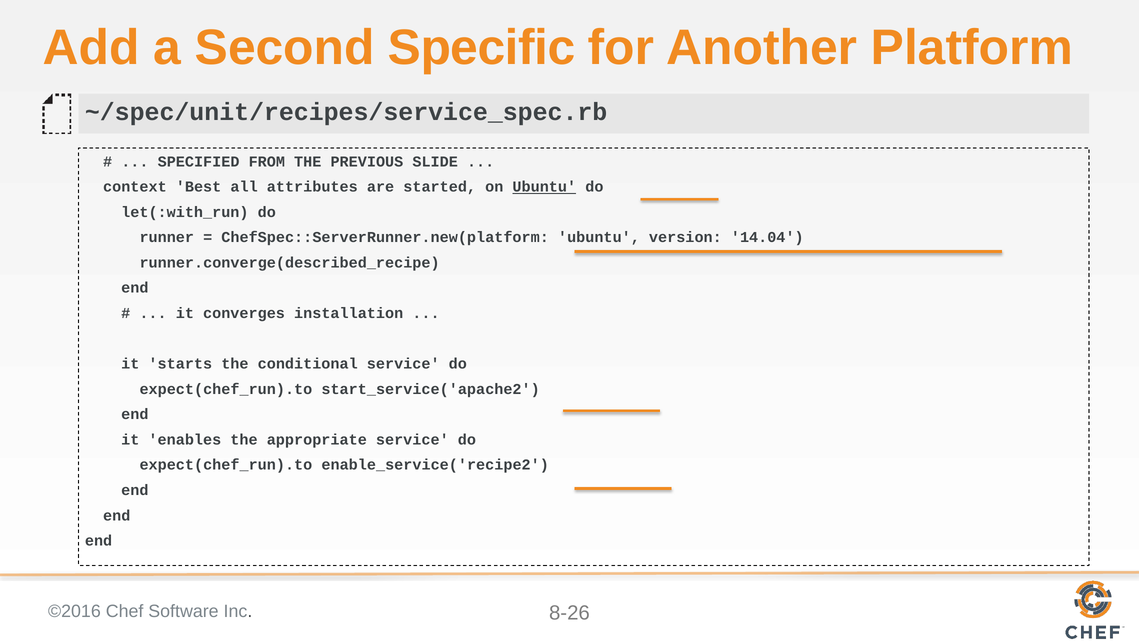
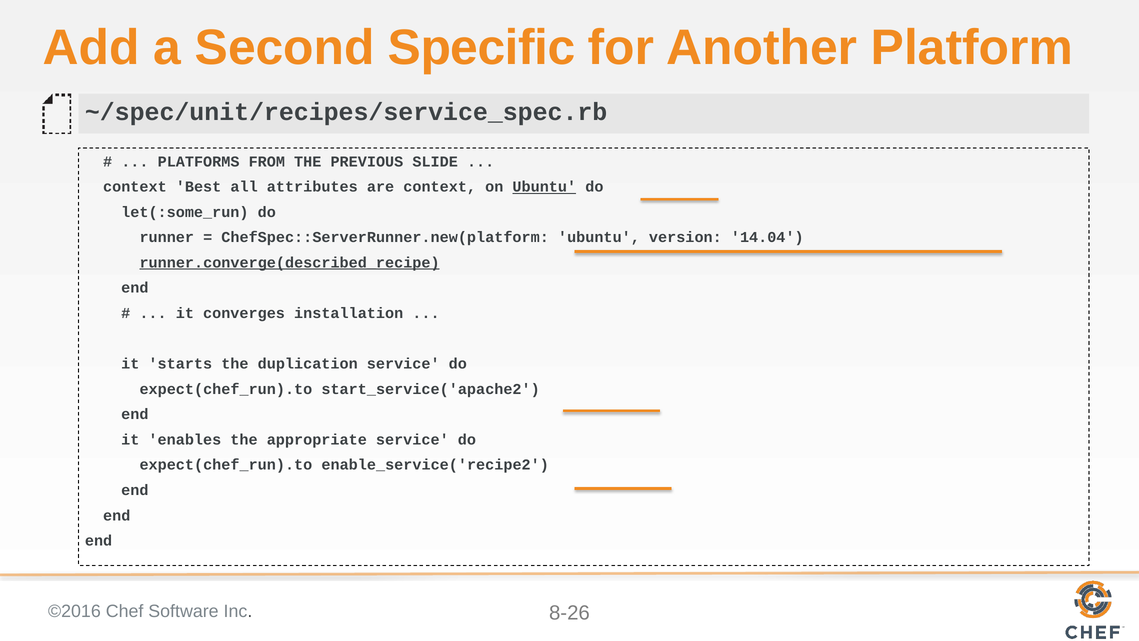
SPECIFIED: SPECIFIED -> PLATFORMS
are started: started -> context
let(:with_run: let(:with_run -> let(:some_run
runner.converge(described_recipe underline: none -> present
conditional: conditional -> duplication
